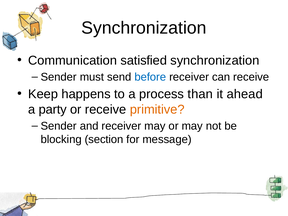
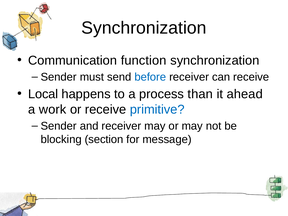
satisfied: satisfied -> function
Keep: Keep -> Local
party: party -> work
primitive colour: orange -> blue
